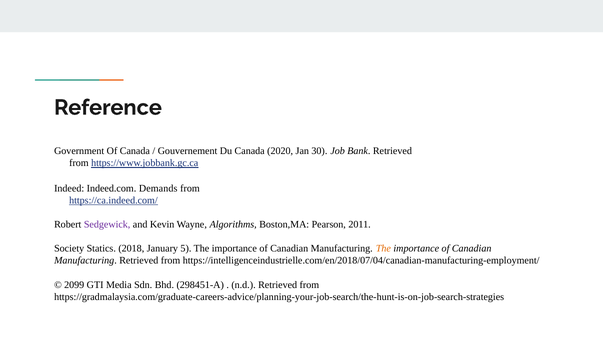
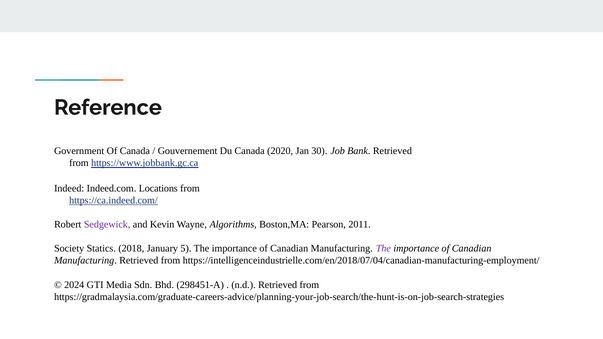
Demands: Demands -> Locations
The at (383, 249) colour: orange -> purple
2099: 2099 -> 2024
